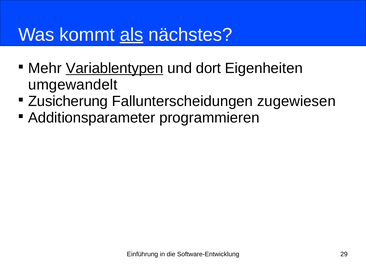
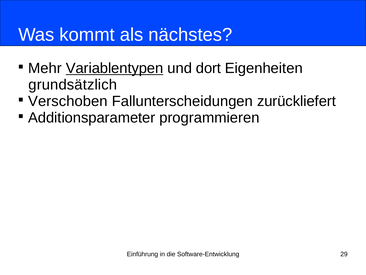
als underline: present -> none
umgewandelt: umgewandelt -> grundsätzlich
Zusicherung: Zusicherung -> Verschoben
zugewiesen: zugewiesen -> zurückliefert
